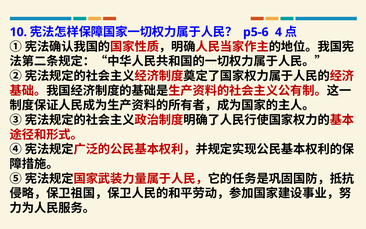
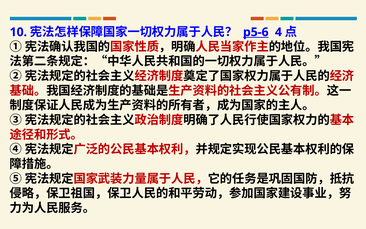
p5-6 underline: none -> present
